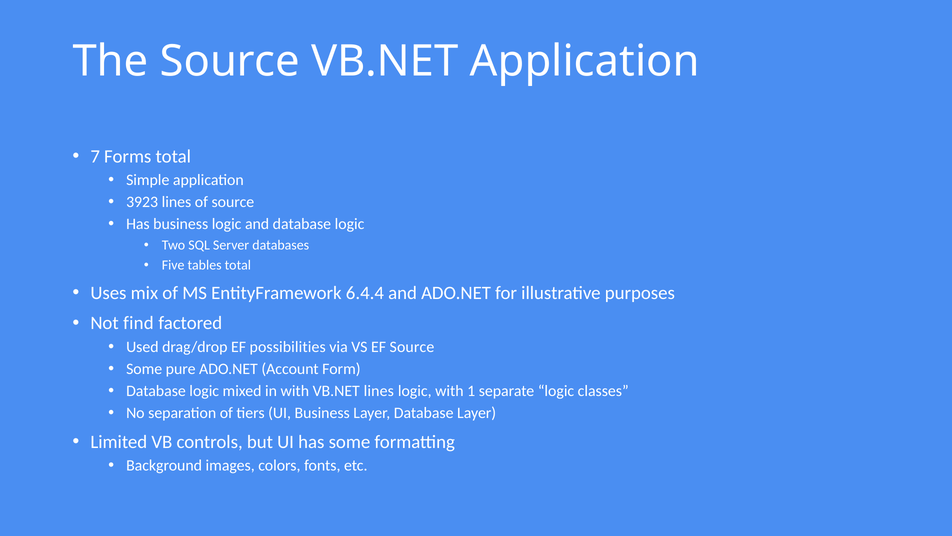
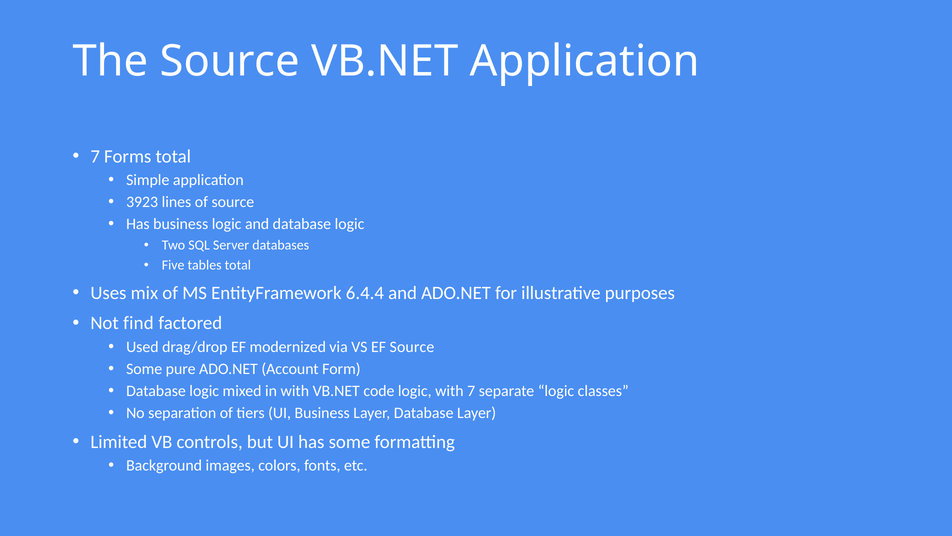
possibilities: possibilities -> modernized
VB.NET lines: lines -> code
with 1: 1 -> 7
